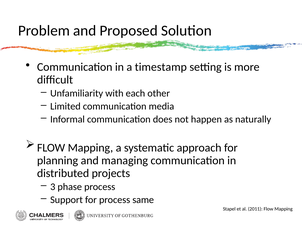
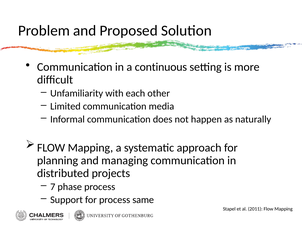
timestamp: timestamp -> continuous
3: 3 -> 7
